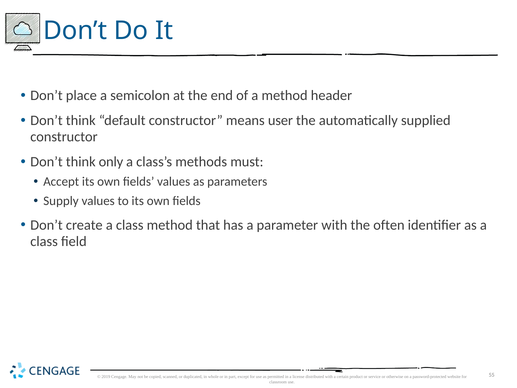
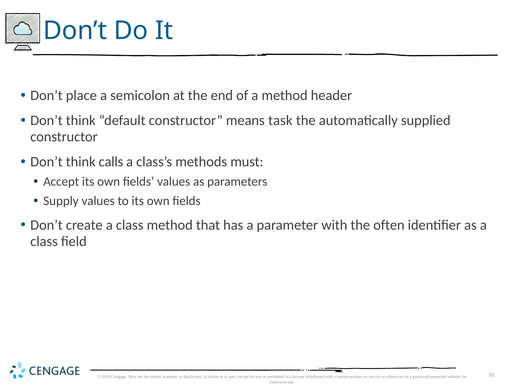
user: user -> task
only: only -> calls
